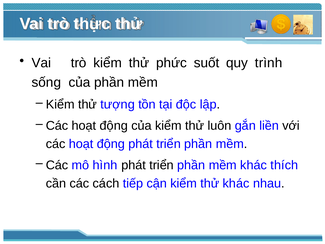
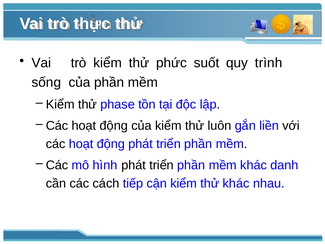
tượng: tượng -> phase
thích: thích -> danh
